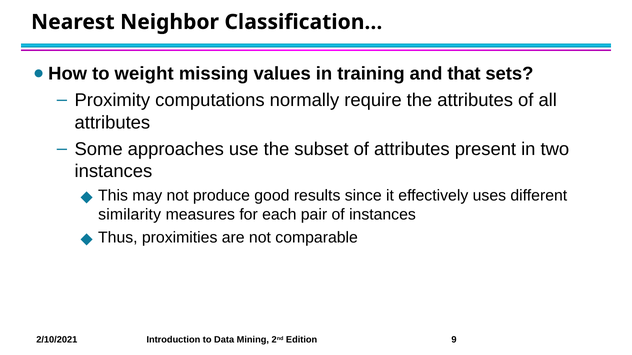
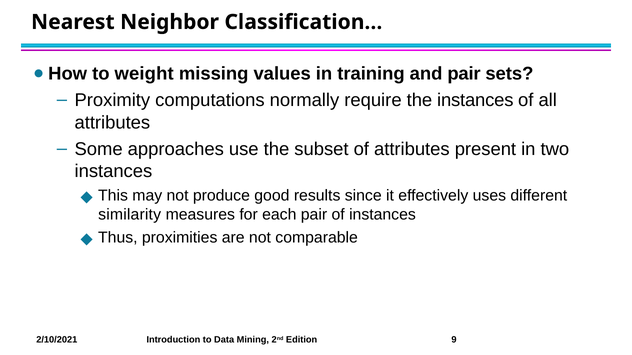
and that: that -> pair
the attributes: attributes -> instances
